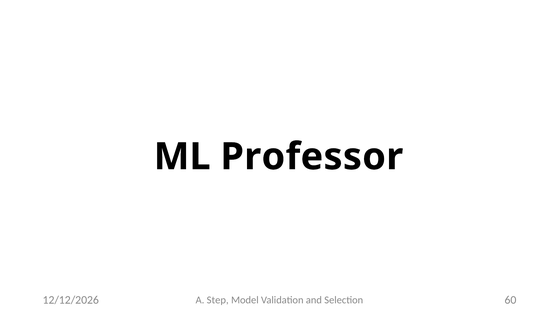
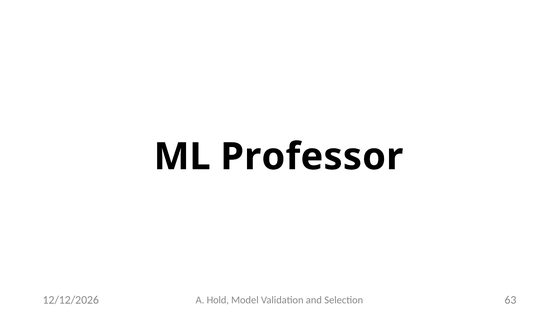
Step: Step -> Hold
60: 60 -> 63
